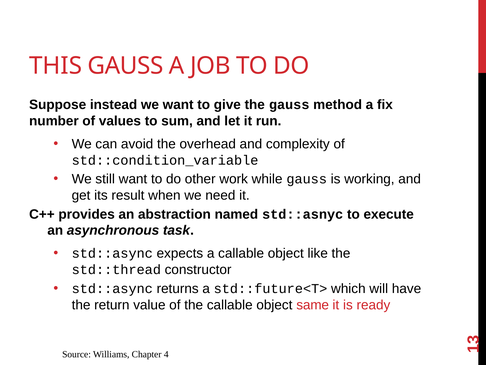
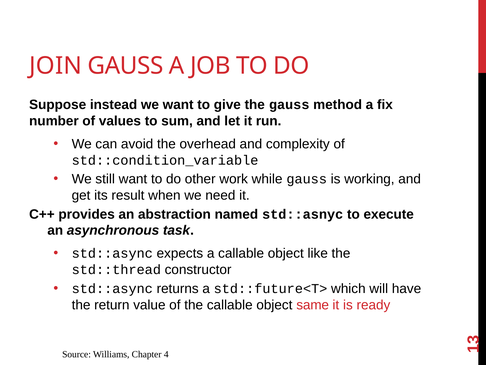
THIS: THIS -> JOIN
